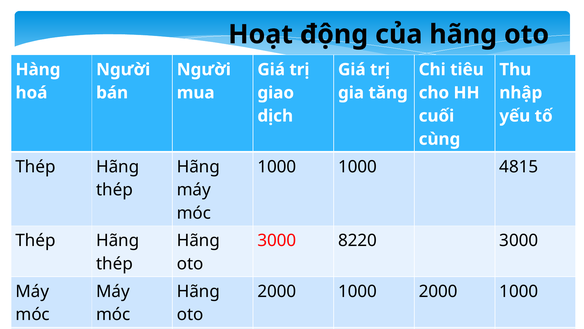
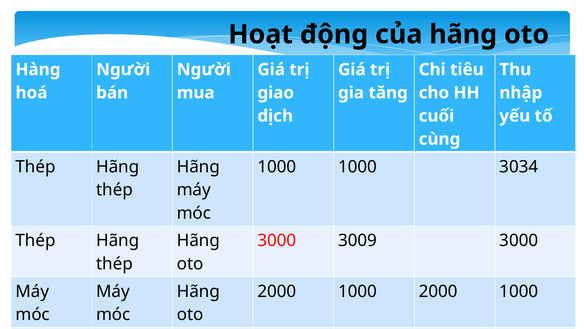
4815: 4815 -> 3034
8220: 8220 -> 3009
